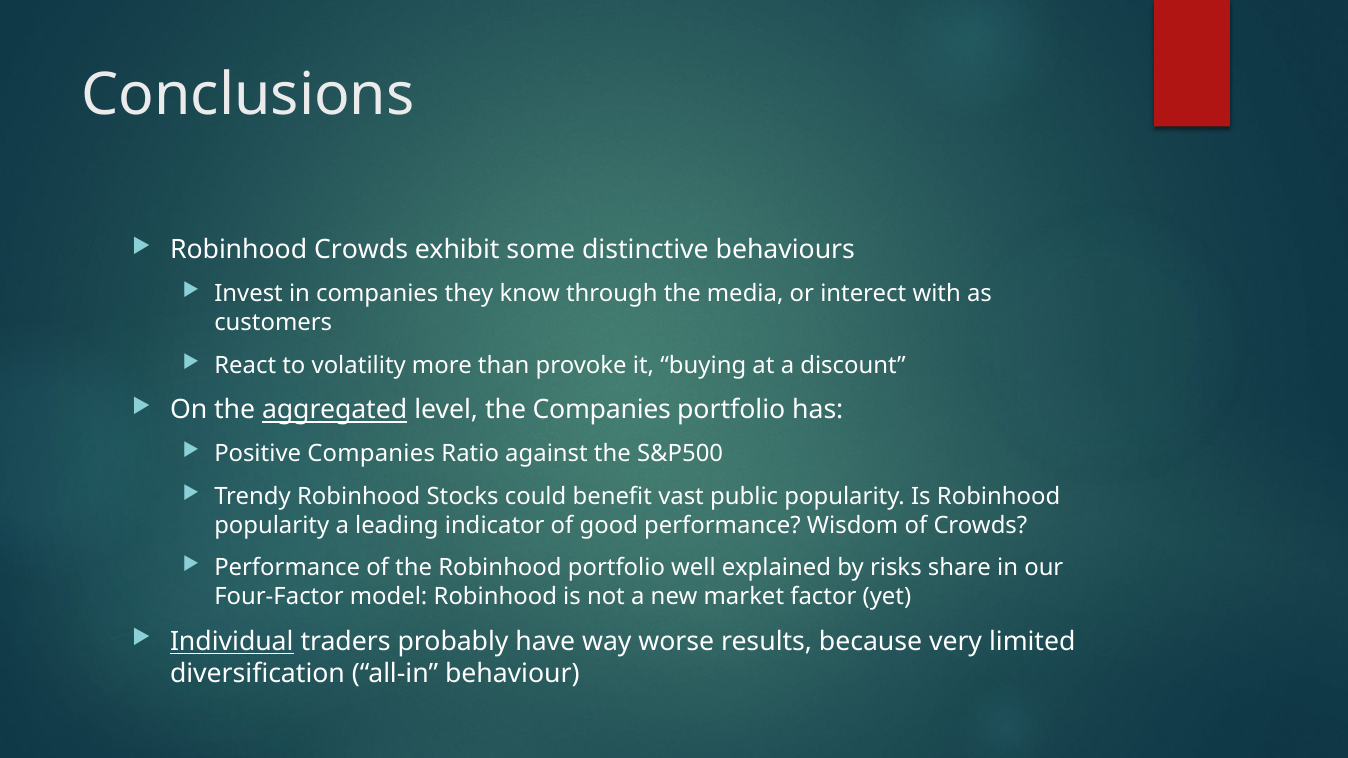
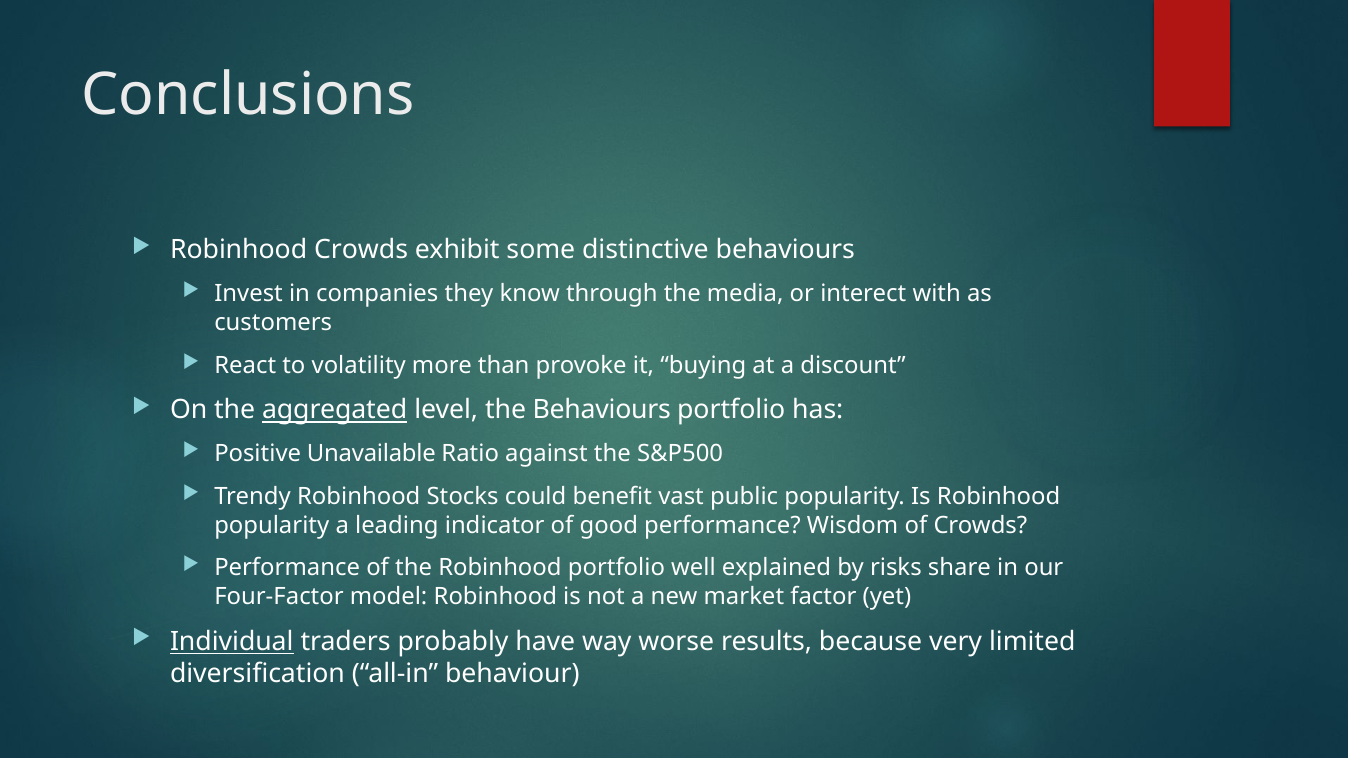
the Companies: Companies -> Behaviours
Positive Companies: Companies -> Unavailable
